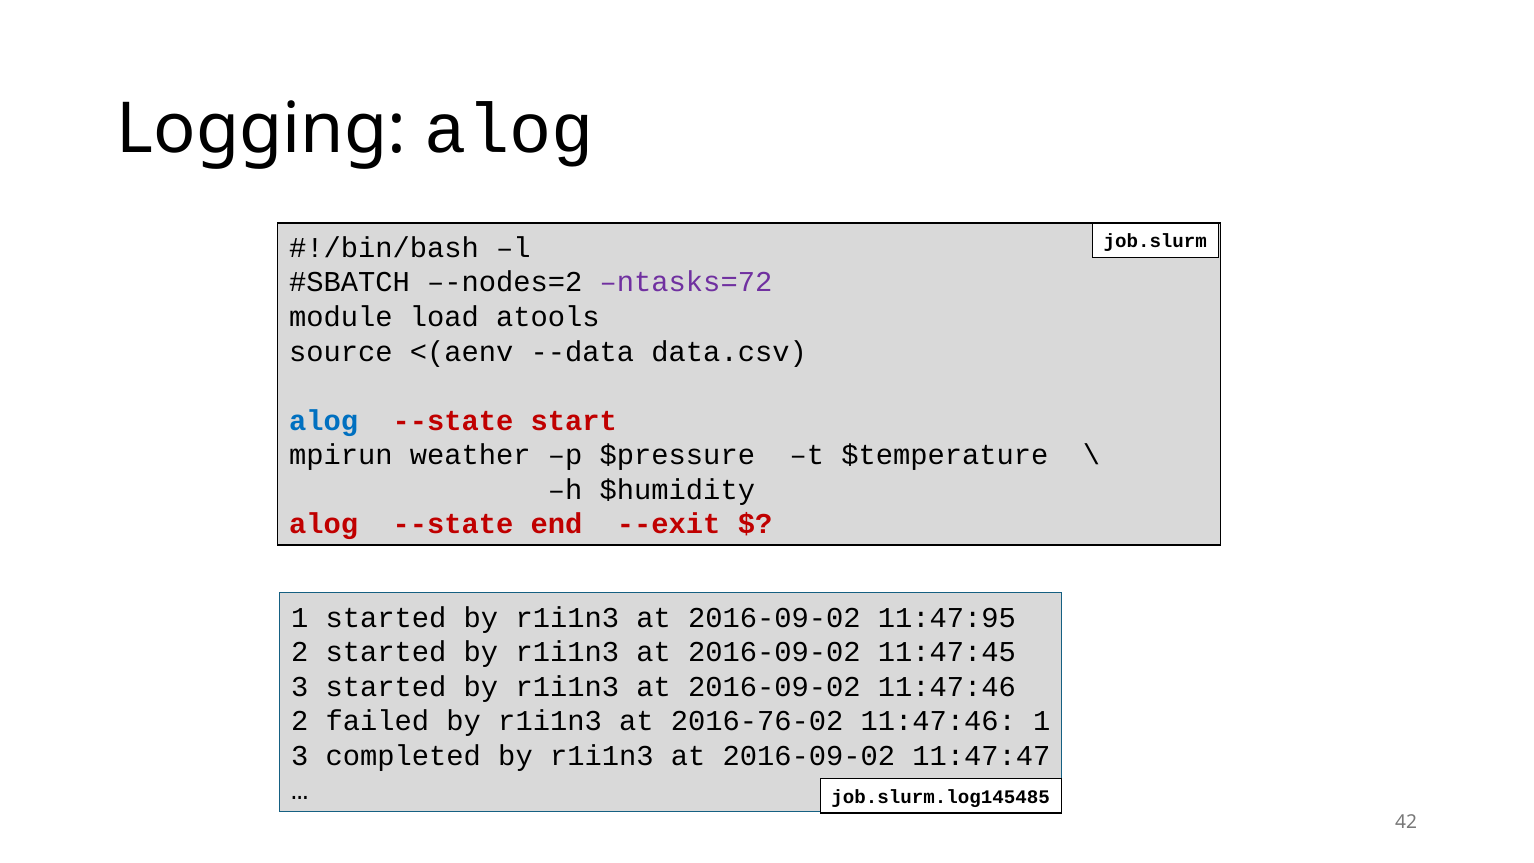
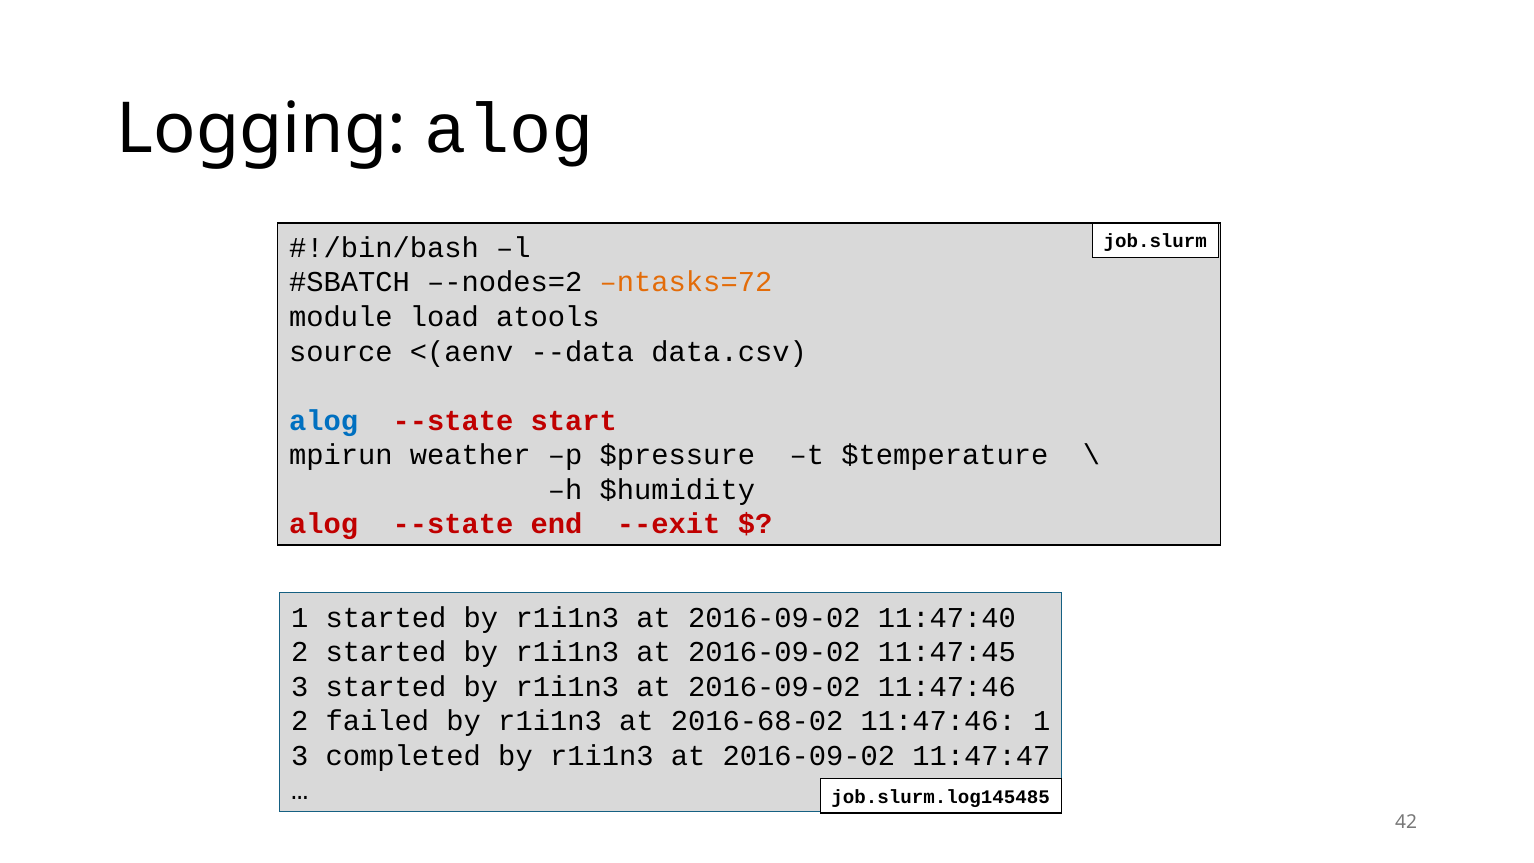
ntasks=72 colour: purple -> orange
11:47:95: 11:47:95 -> 11:47:40
2016-76-02: 2016-76-02 -> 2016-68-02
